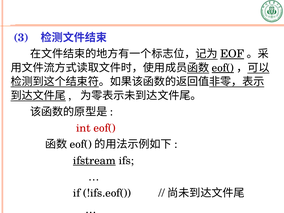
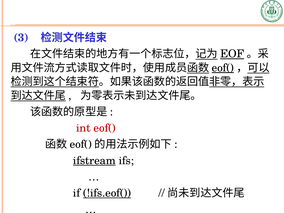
!ifs.eof( underline: none -> present
